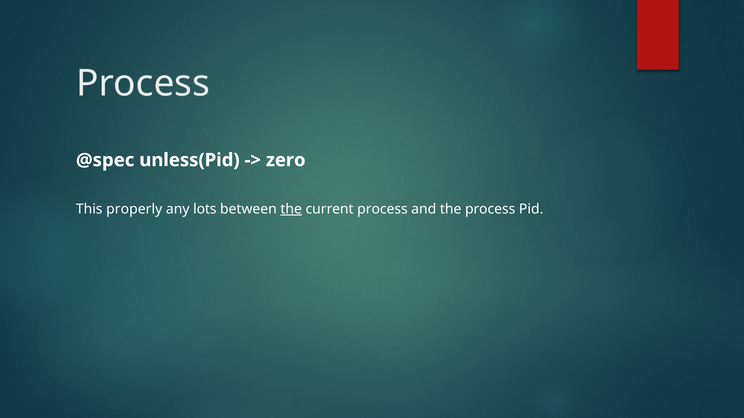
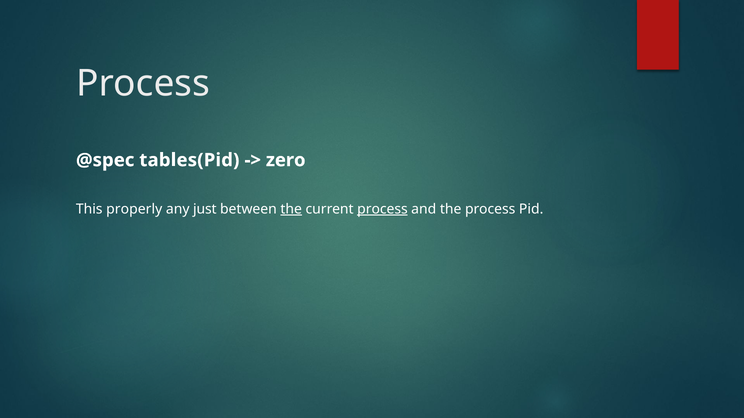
unless(Pid: unless(Pid -> tables(Pid
lots: lots -> just
process at (382, 209) underline: none -> present
